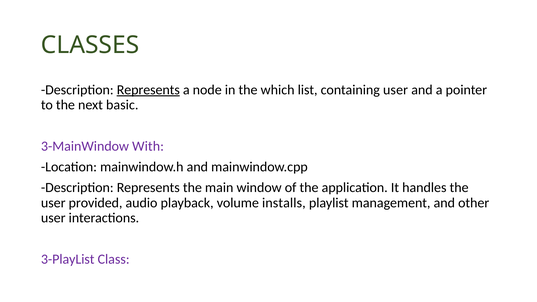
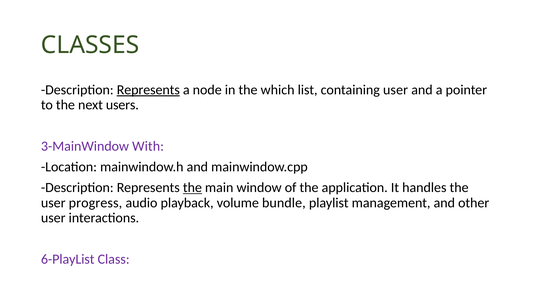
basic: basic -> users
the at (192, 188) underline: none -> present
provided: provided -> progress
installs: installs -> bundle
3-PlayList: 3-PlayList -> 6-PlayList
